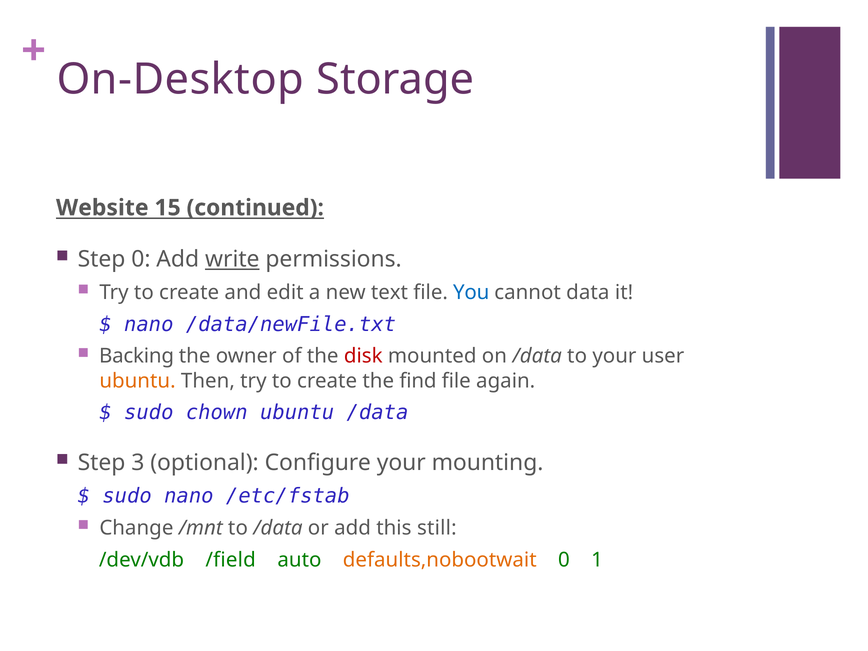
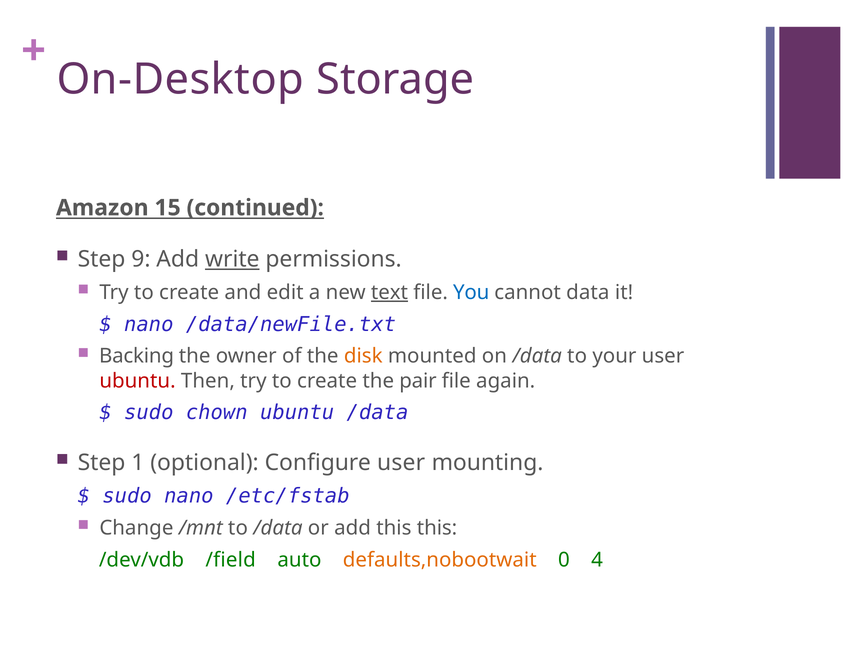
Website: Website -> Amazon
Step 0: 0 -> 9
text underline: none -> present
disk colour: red -> orange
ubuntu at (138, 381) colour: orange -> red
find: find -> pair
3: 3 -> 1
Configure your: your -> user
this still: still -> this
1: 1 -> 4
